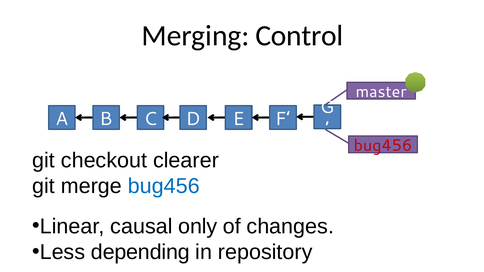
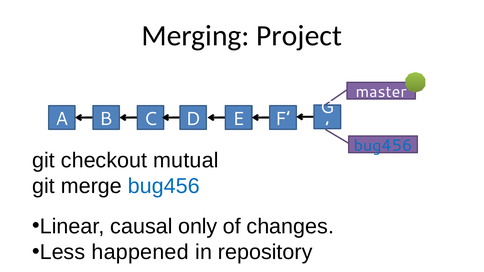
Control: Control -> Project
bug456 at (383, 146) colour: red -> blue
clearer: clearer -> mutual
depending: depending -> happened
